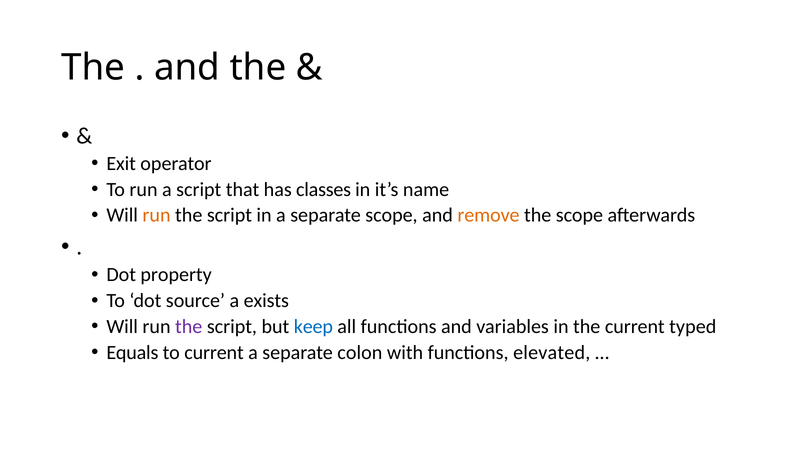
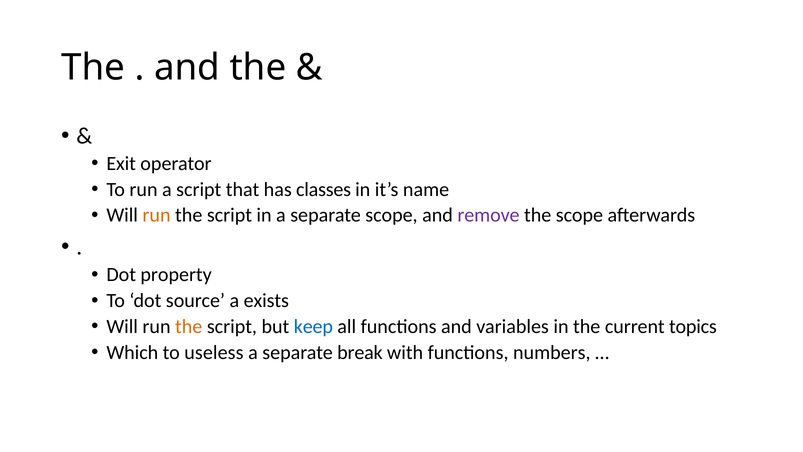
remove colour: orange -> purple
the at (189, 326) colour: purple -> orange
typed: typed -> topics
Equals: Equals -> Which
to current: current -> useless
colon: colon -> break
elevated: elevated -> numbers
